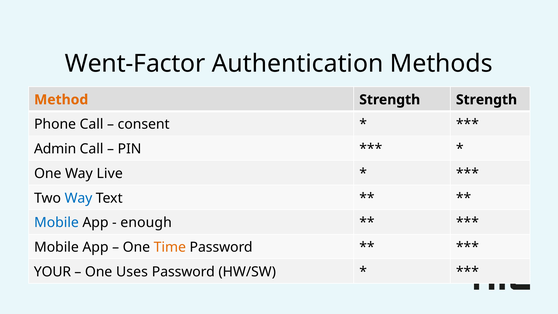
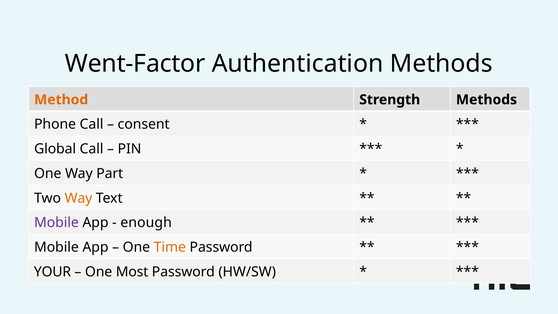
Strength Strength: Strength -> Methods
Admin: Admin -> Global
Live: Live -> Part
Way at (78, 198) colour: blue -> orange
Mobile at (56, 223) colour: blue -> purple
Uses: Uses -> Most
